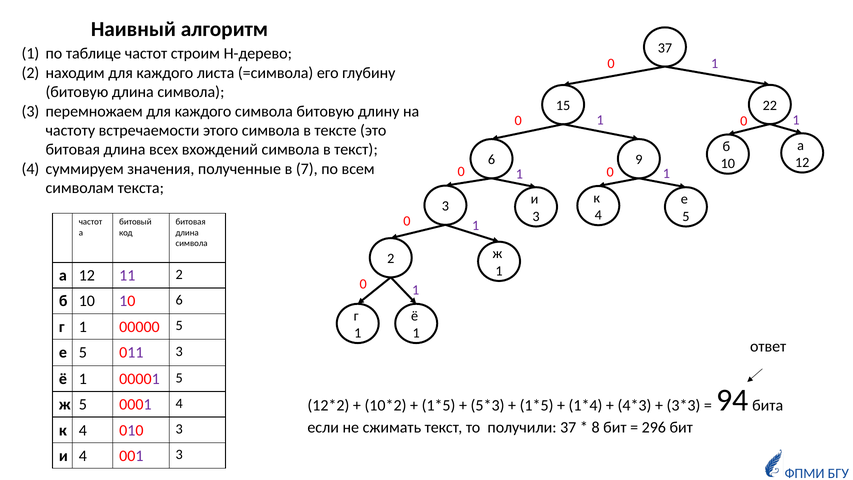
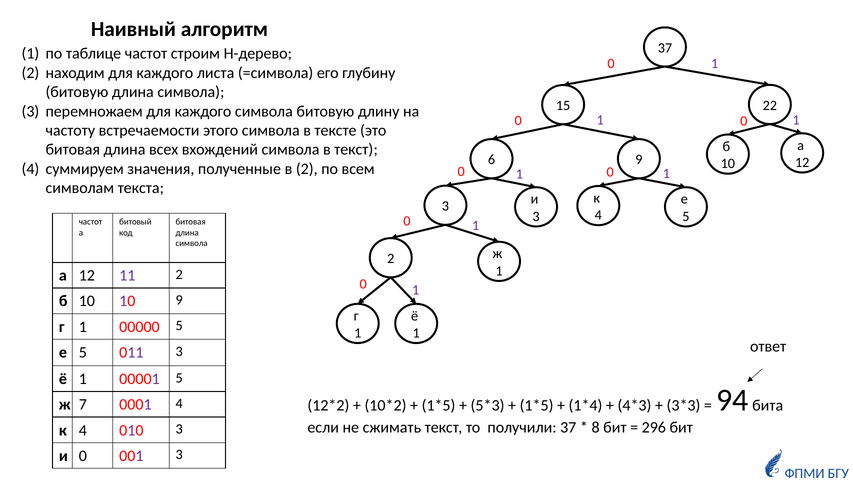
в 7: 7 -> 2
10 6: 6 -> 9
ж 5: 5 -> 7
и 4: 4 -> 0
